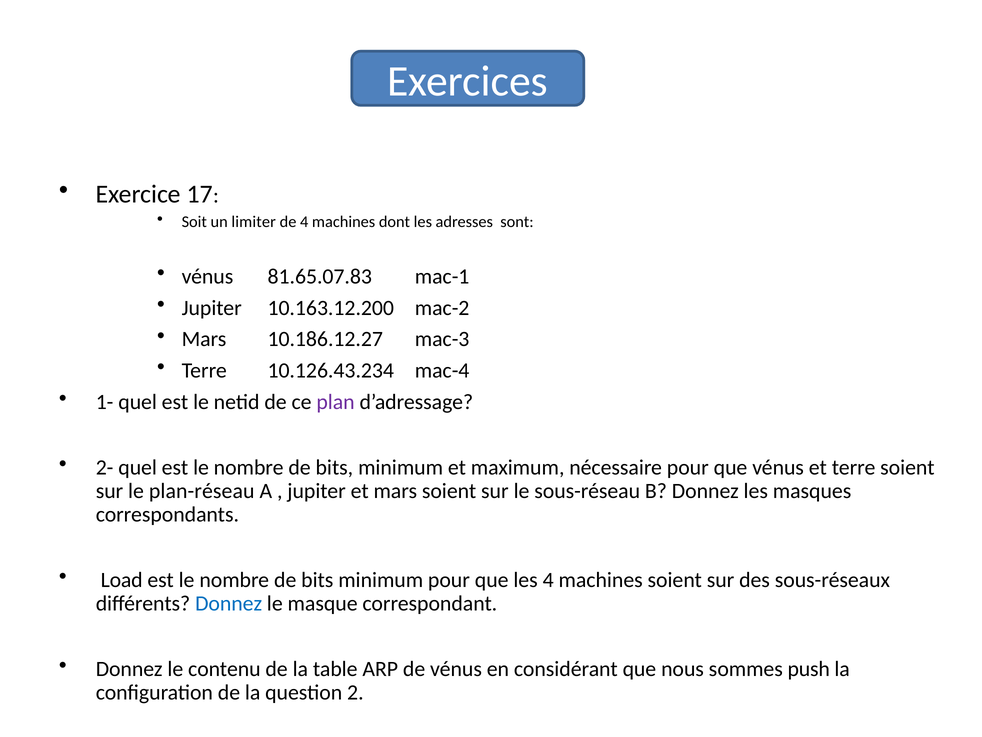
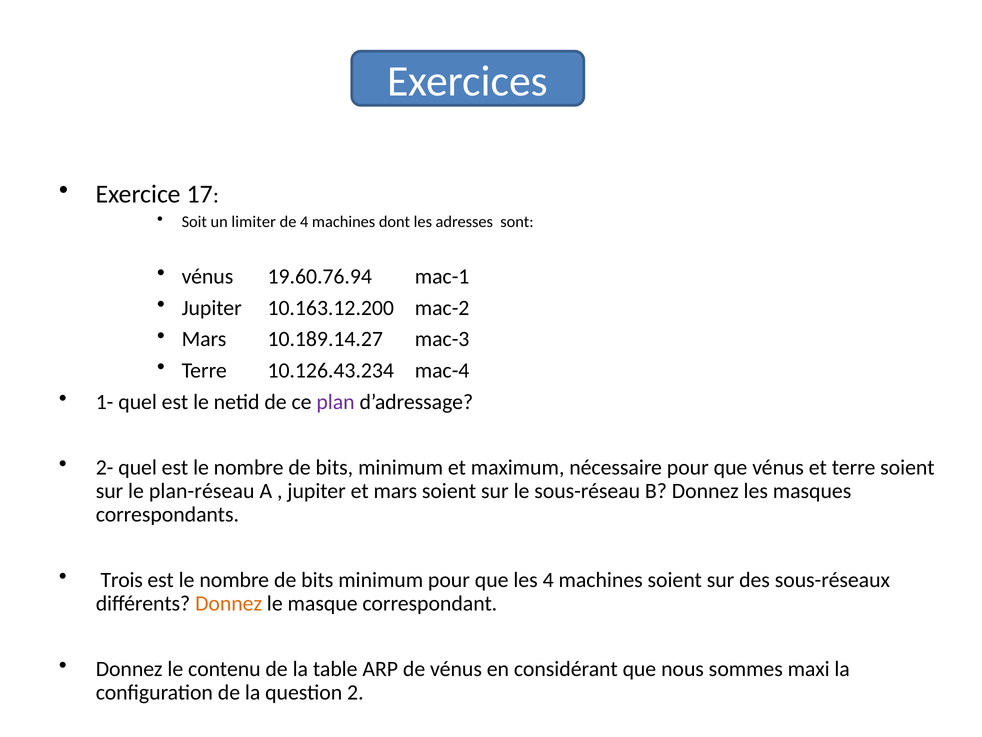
81.65.07.83: 81.65.07.83 -> 19.60.76.94
10.186.12.27: 10.186.12.27 -> 10.189.14.27
Load: Load -> Trois
Donnez at (229, 603) colour: blue -> orange
push: push -> maxi
